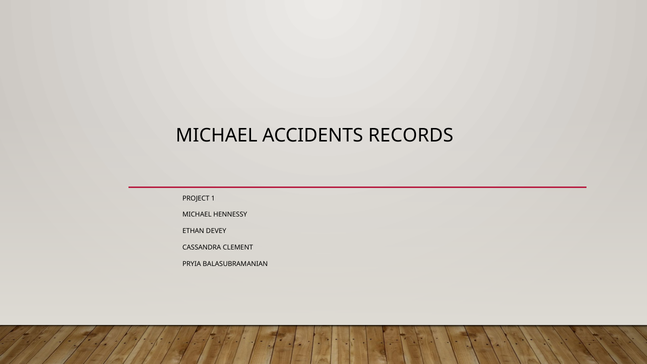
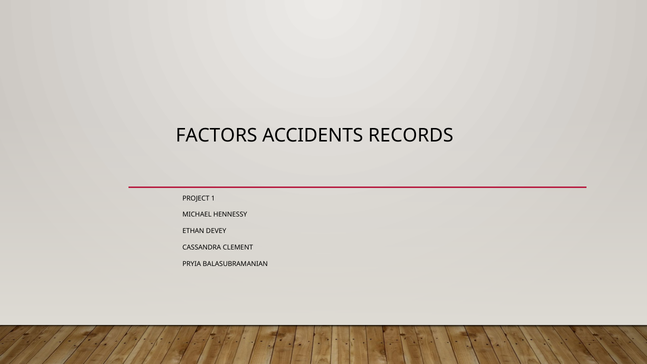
MICHAEL at (217, 135): MICHAEL -> FACTORS
